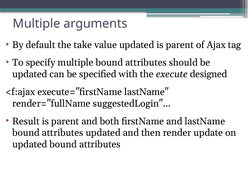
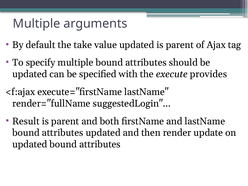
designed: designed -> provides
